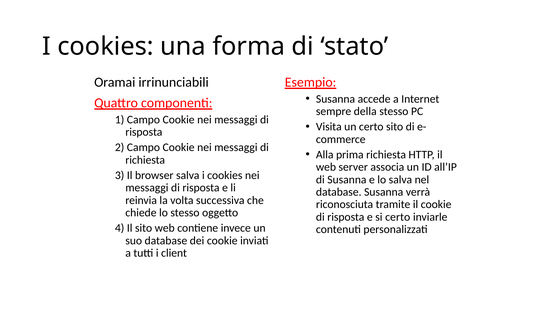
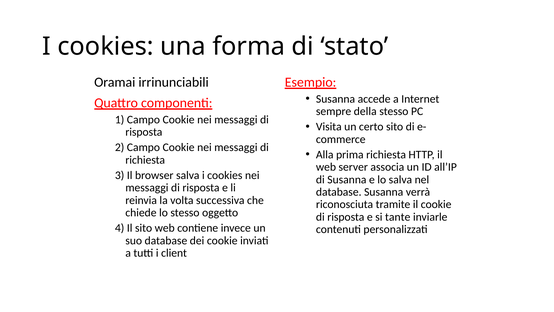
si certo: certo -> tante
